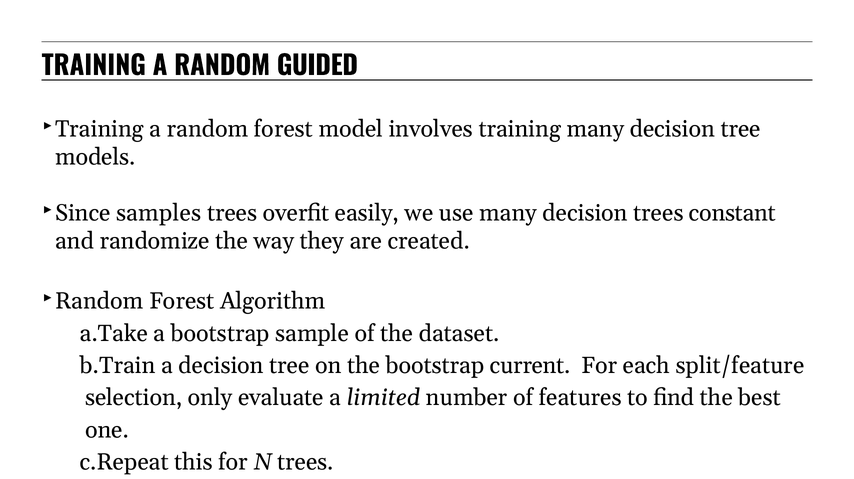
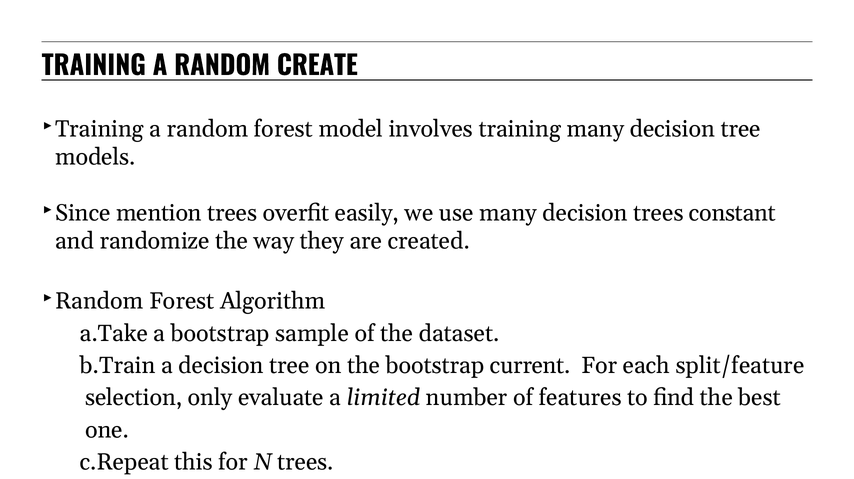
GUIDED: GUIDED -> CREATE
samples: samples -> mention
